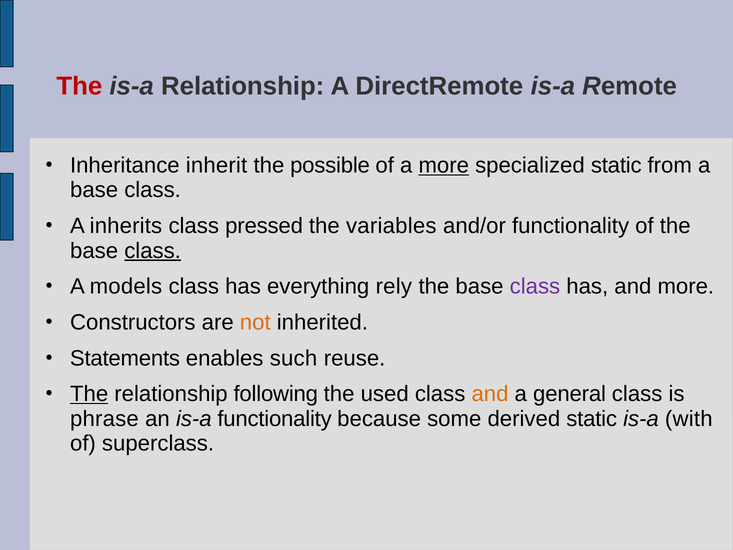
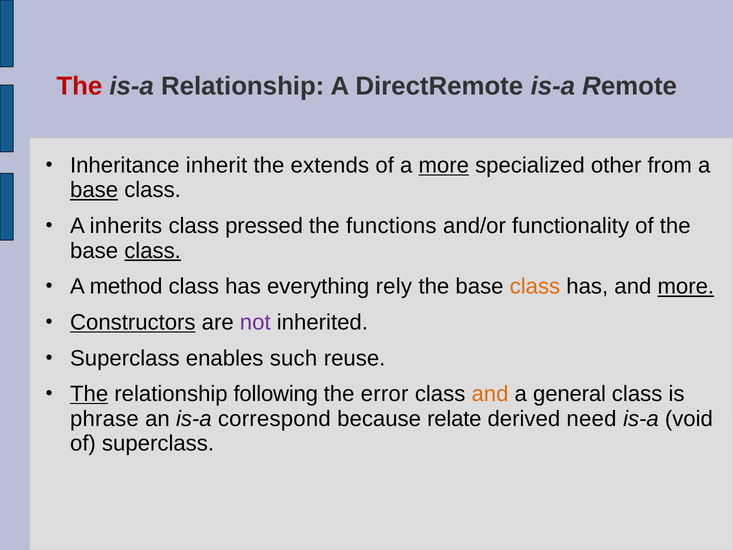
possible: possible -> extends
specialized static: static -> other
base at (94, 190) underline: none -> present
variables: variables -> functions
models: models -> method
class at (535, 286) colour: purple -> orange
more at (686, 286) underline: none -> present
Constructors underline: none -> present
not colour: orange -> purple
Statements at (125, 358): Statements -> Superclass
used: used -> error
is-a functionality: functionality -> correspond
some: some -> relate
derived static: static -> need
with: with -> void
